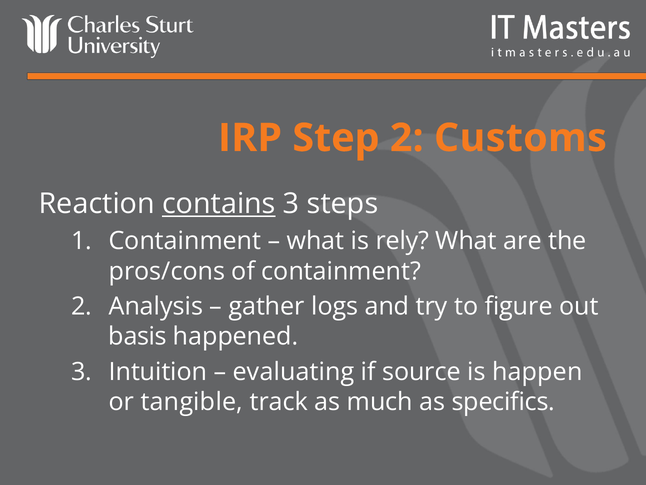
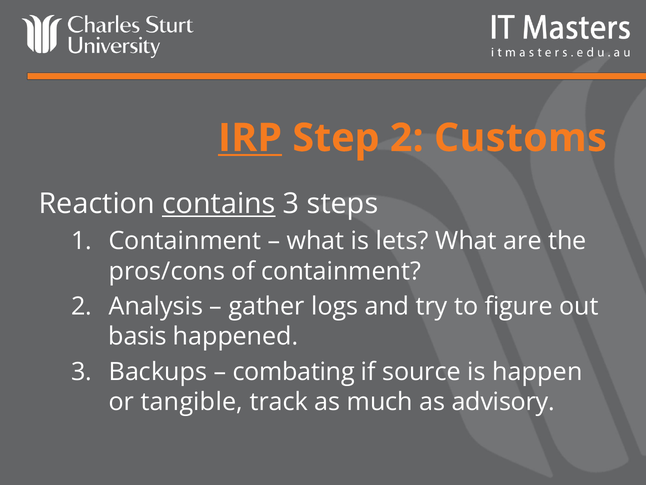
IRP underline: none -> present
rely: rely -> lets
Intuition: Intuition -> Backups
evaluating: evaluating -> combating
specifics: specifics -> advisory
